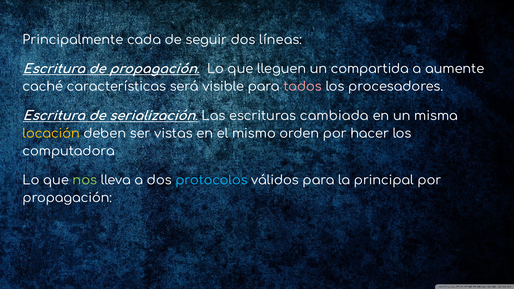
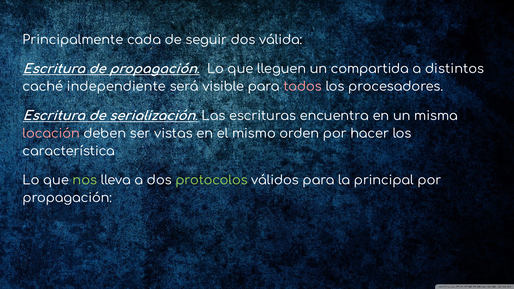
líneas: líneas -> válida
aumente: aumente -> distintos
características: características -> independiente
cambiada: cambiada -> encuentra
locación colour: yellow -> pink
computadora: computadora -> característica
protocolos colour: light blue -> light green
